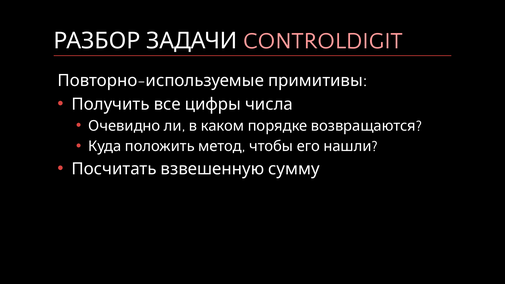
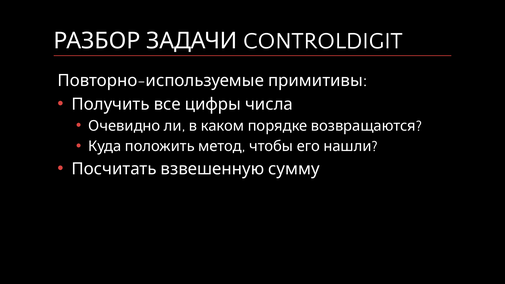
CONTROLDIGIT colour: pink -> white
